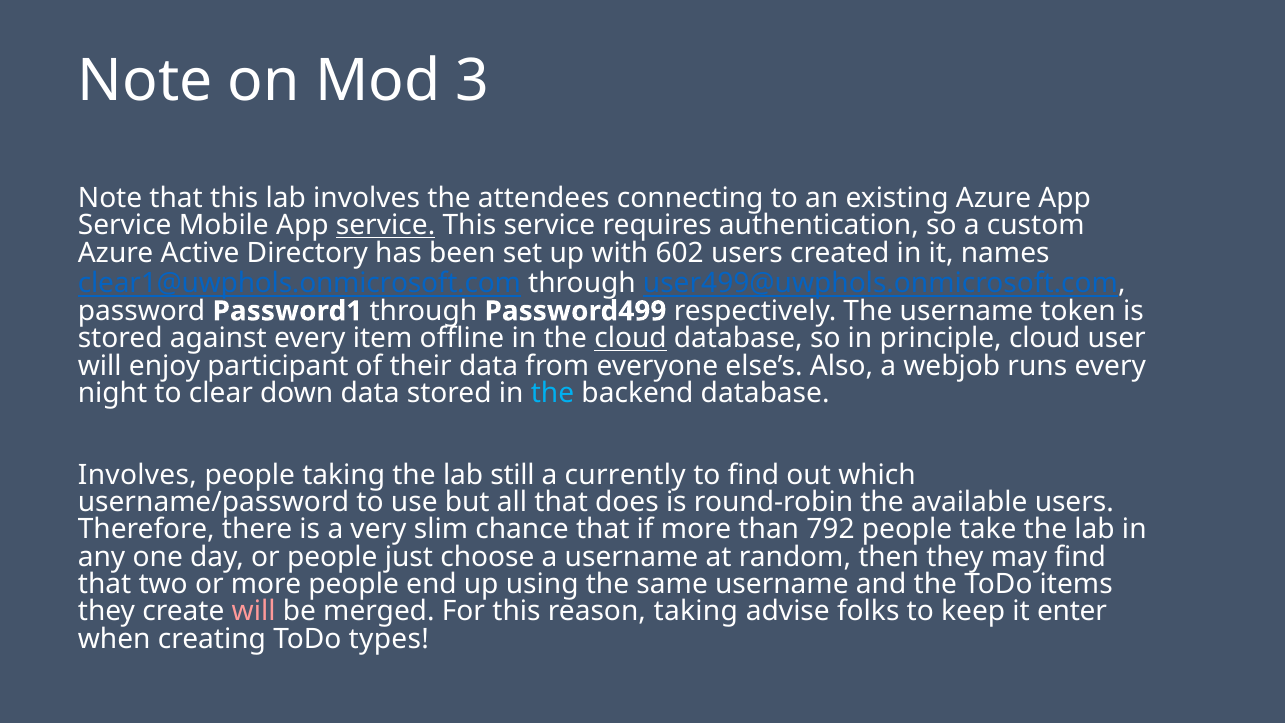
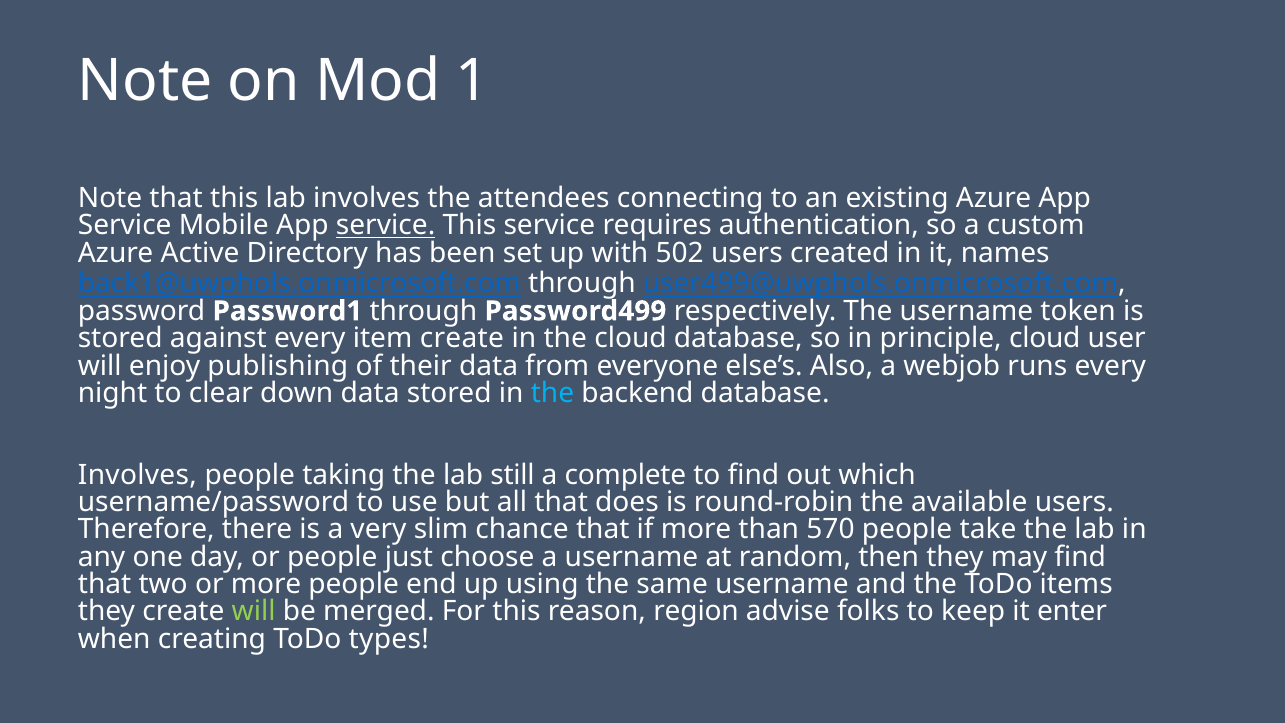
3: 3 -> 1
602: 602 -> 502
clear1@uwphols.onmicrosoft.com: clear1@uwphols.onmicrosoft.com -> back1@uwphols.onmicrosoft.com
item offline: offline -> create
cloud at (631, 338) underline: present -> none
participant: participant -> publishing
currently: currently -> complete
792: 792 -> 570
will at (254, 611) colour: pink -> light green
reason taking: taking -> region
